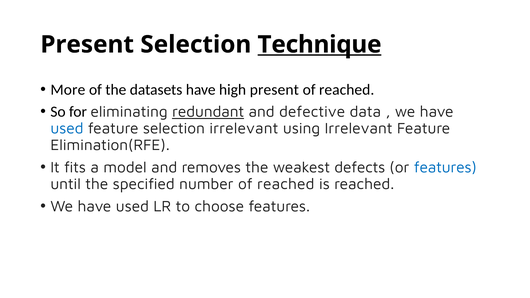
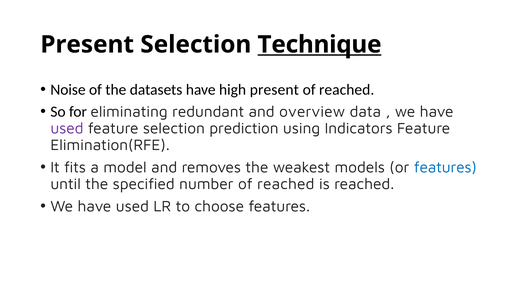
More: More -> Noise
redundant underline: present -> none
defective: defective -> overview
used at (67, 129) colour: blue -> purple
selection irrelevant: irrelevant -> prediction
using Irrelevant: Irrelevant -> Indicators
defects: defects -> models
